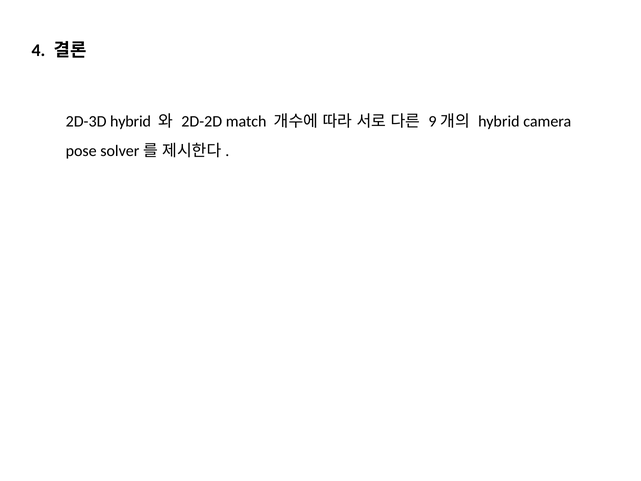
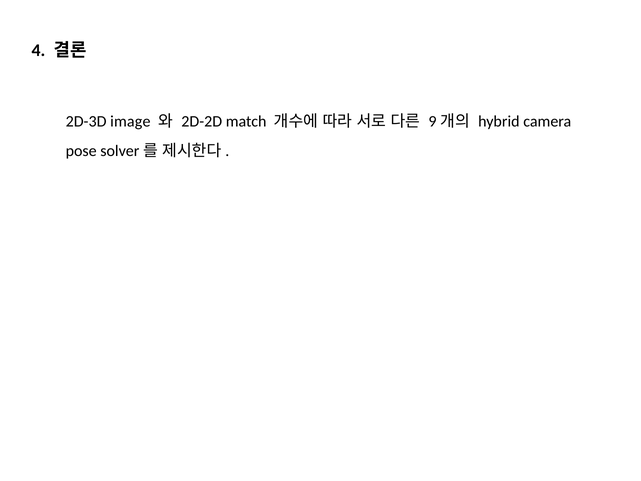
2D-3D hybrid: hybrid -> image
